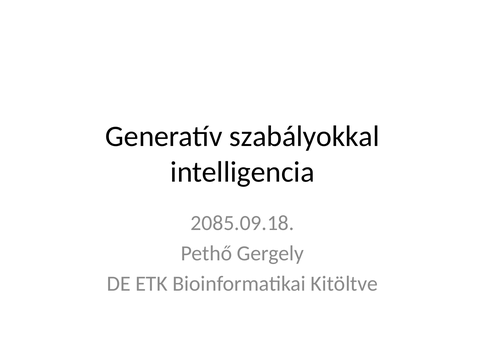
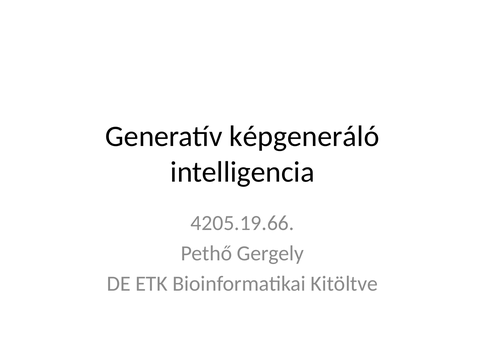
szabályokkal: szabályokkal -> képgeneráló
2085.09.18: 2085.09.18 -> 4205.19.66
